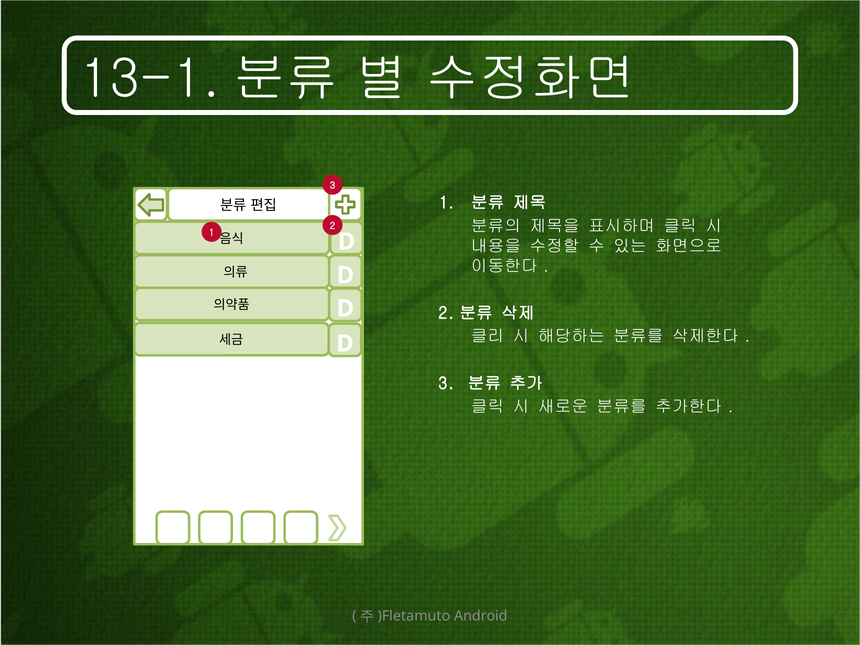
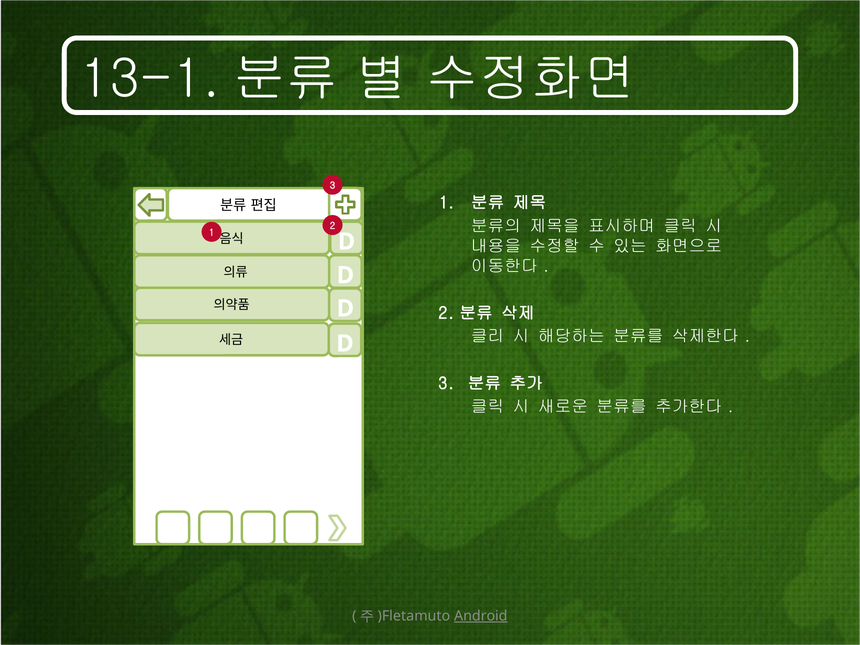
Android underline: none -> present
